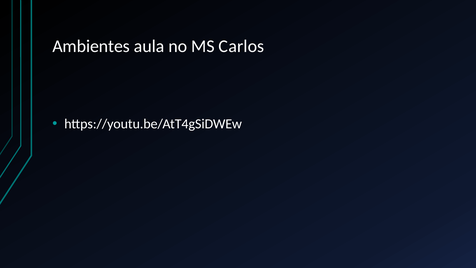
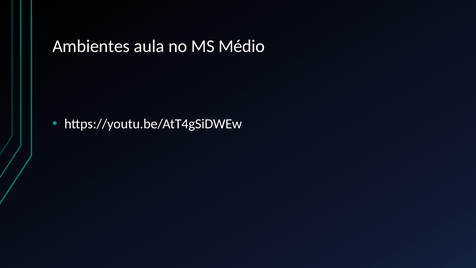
Carlos: Carlos -> Médio
